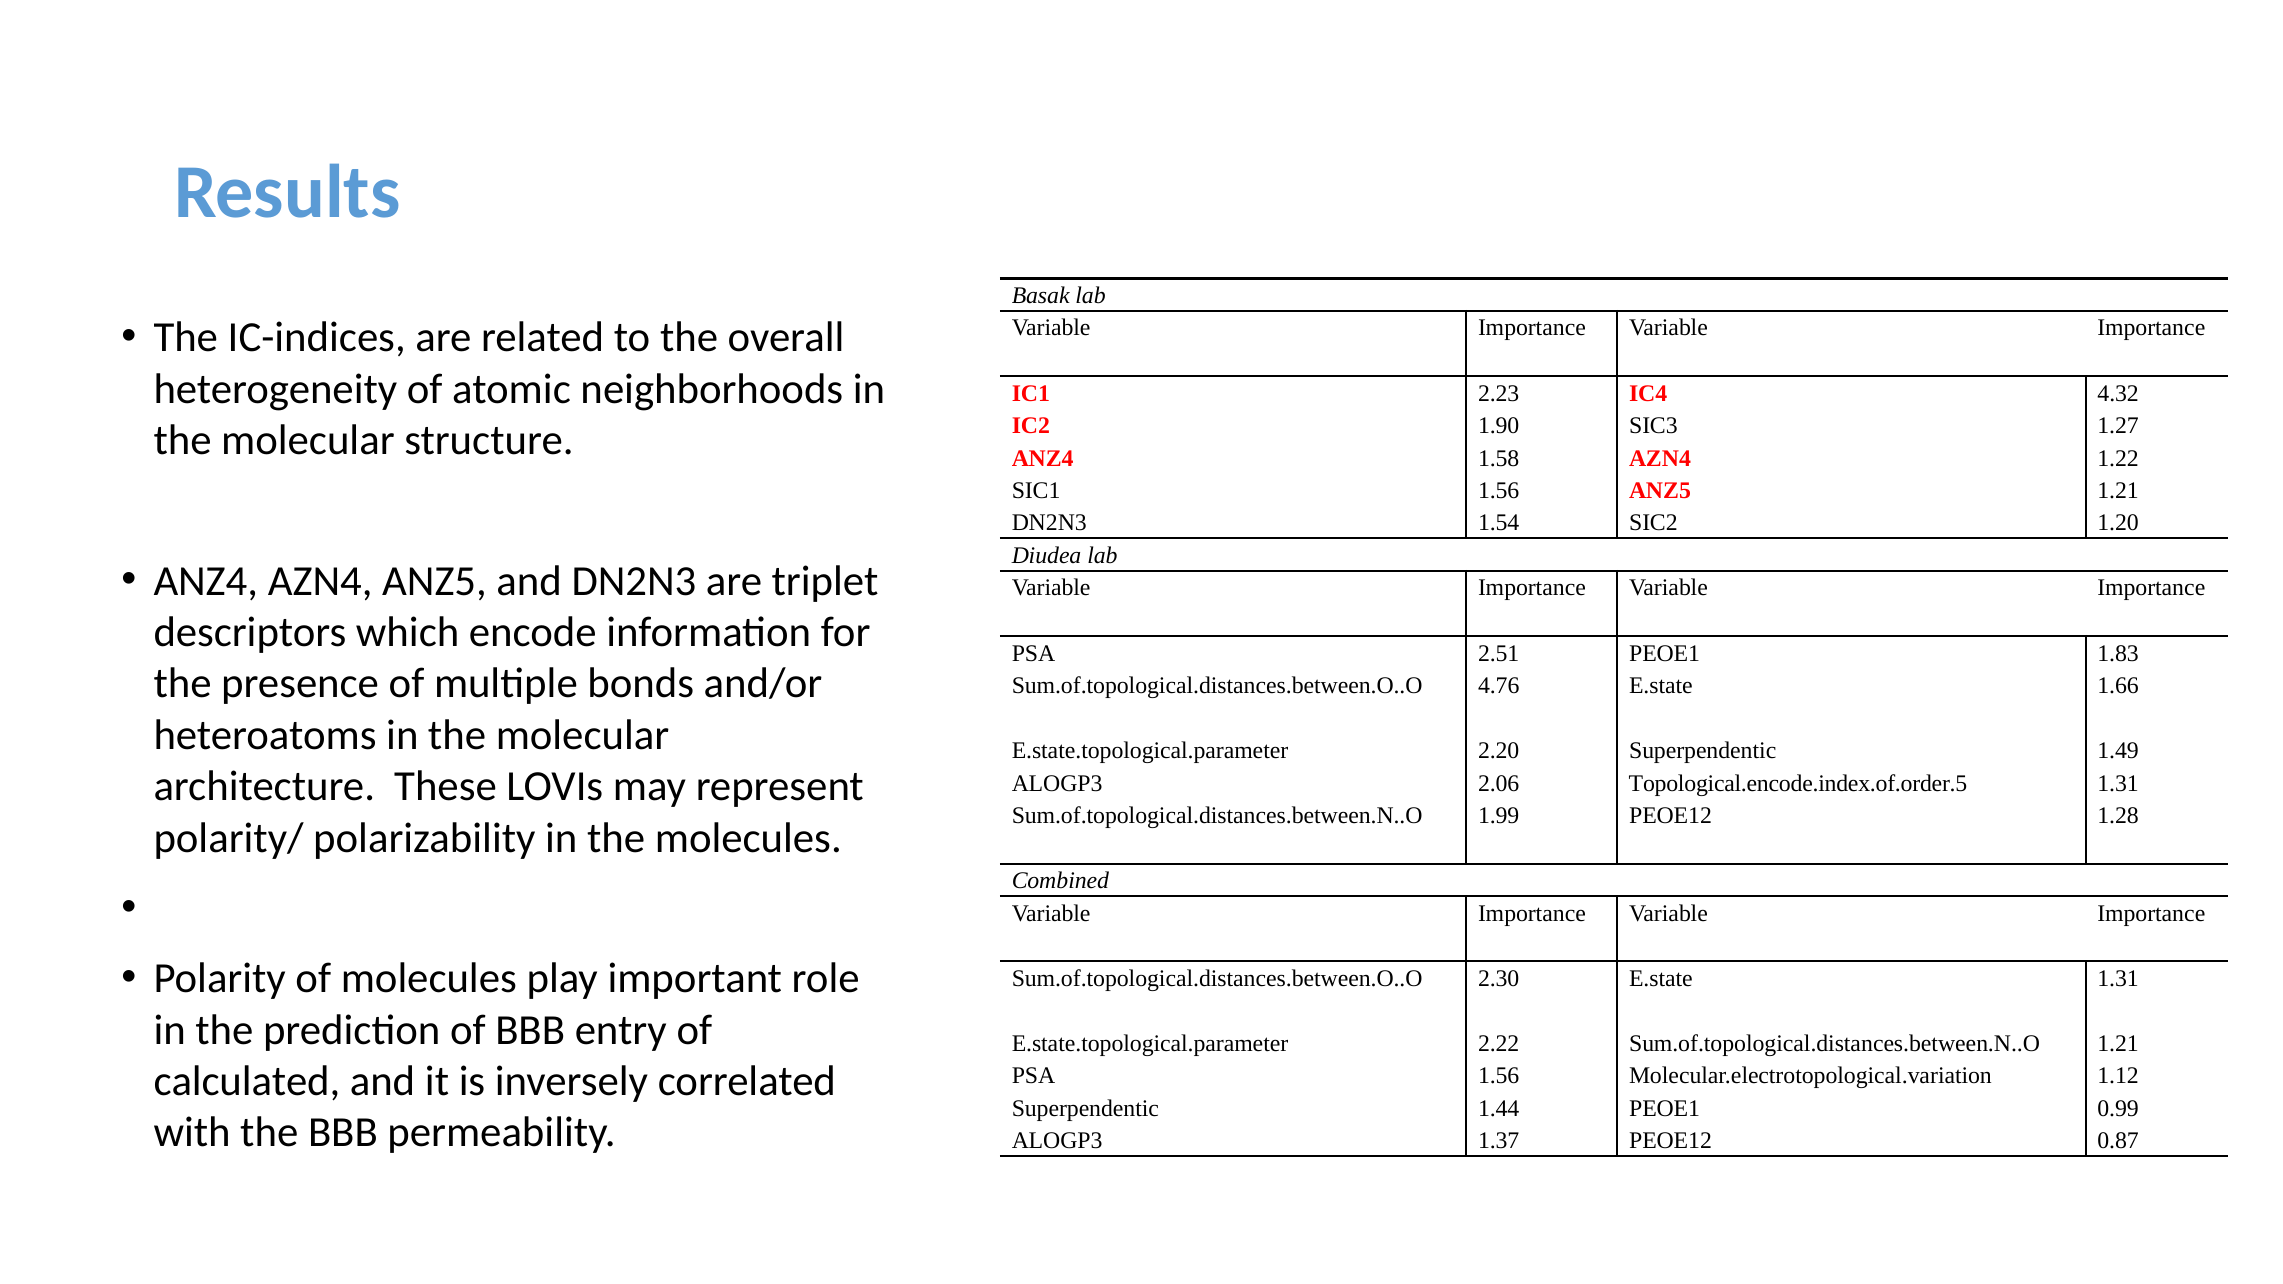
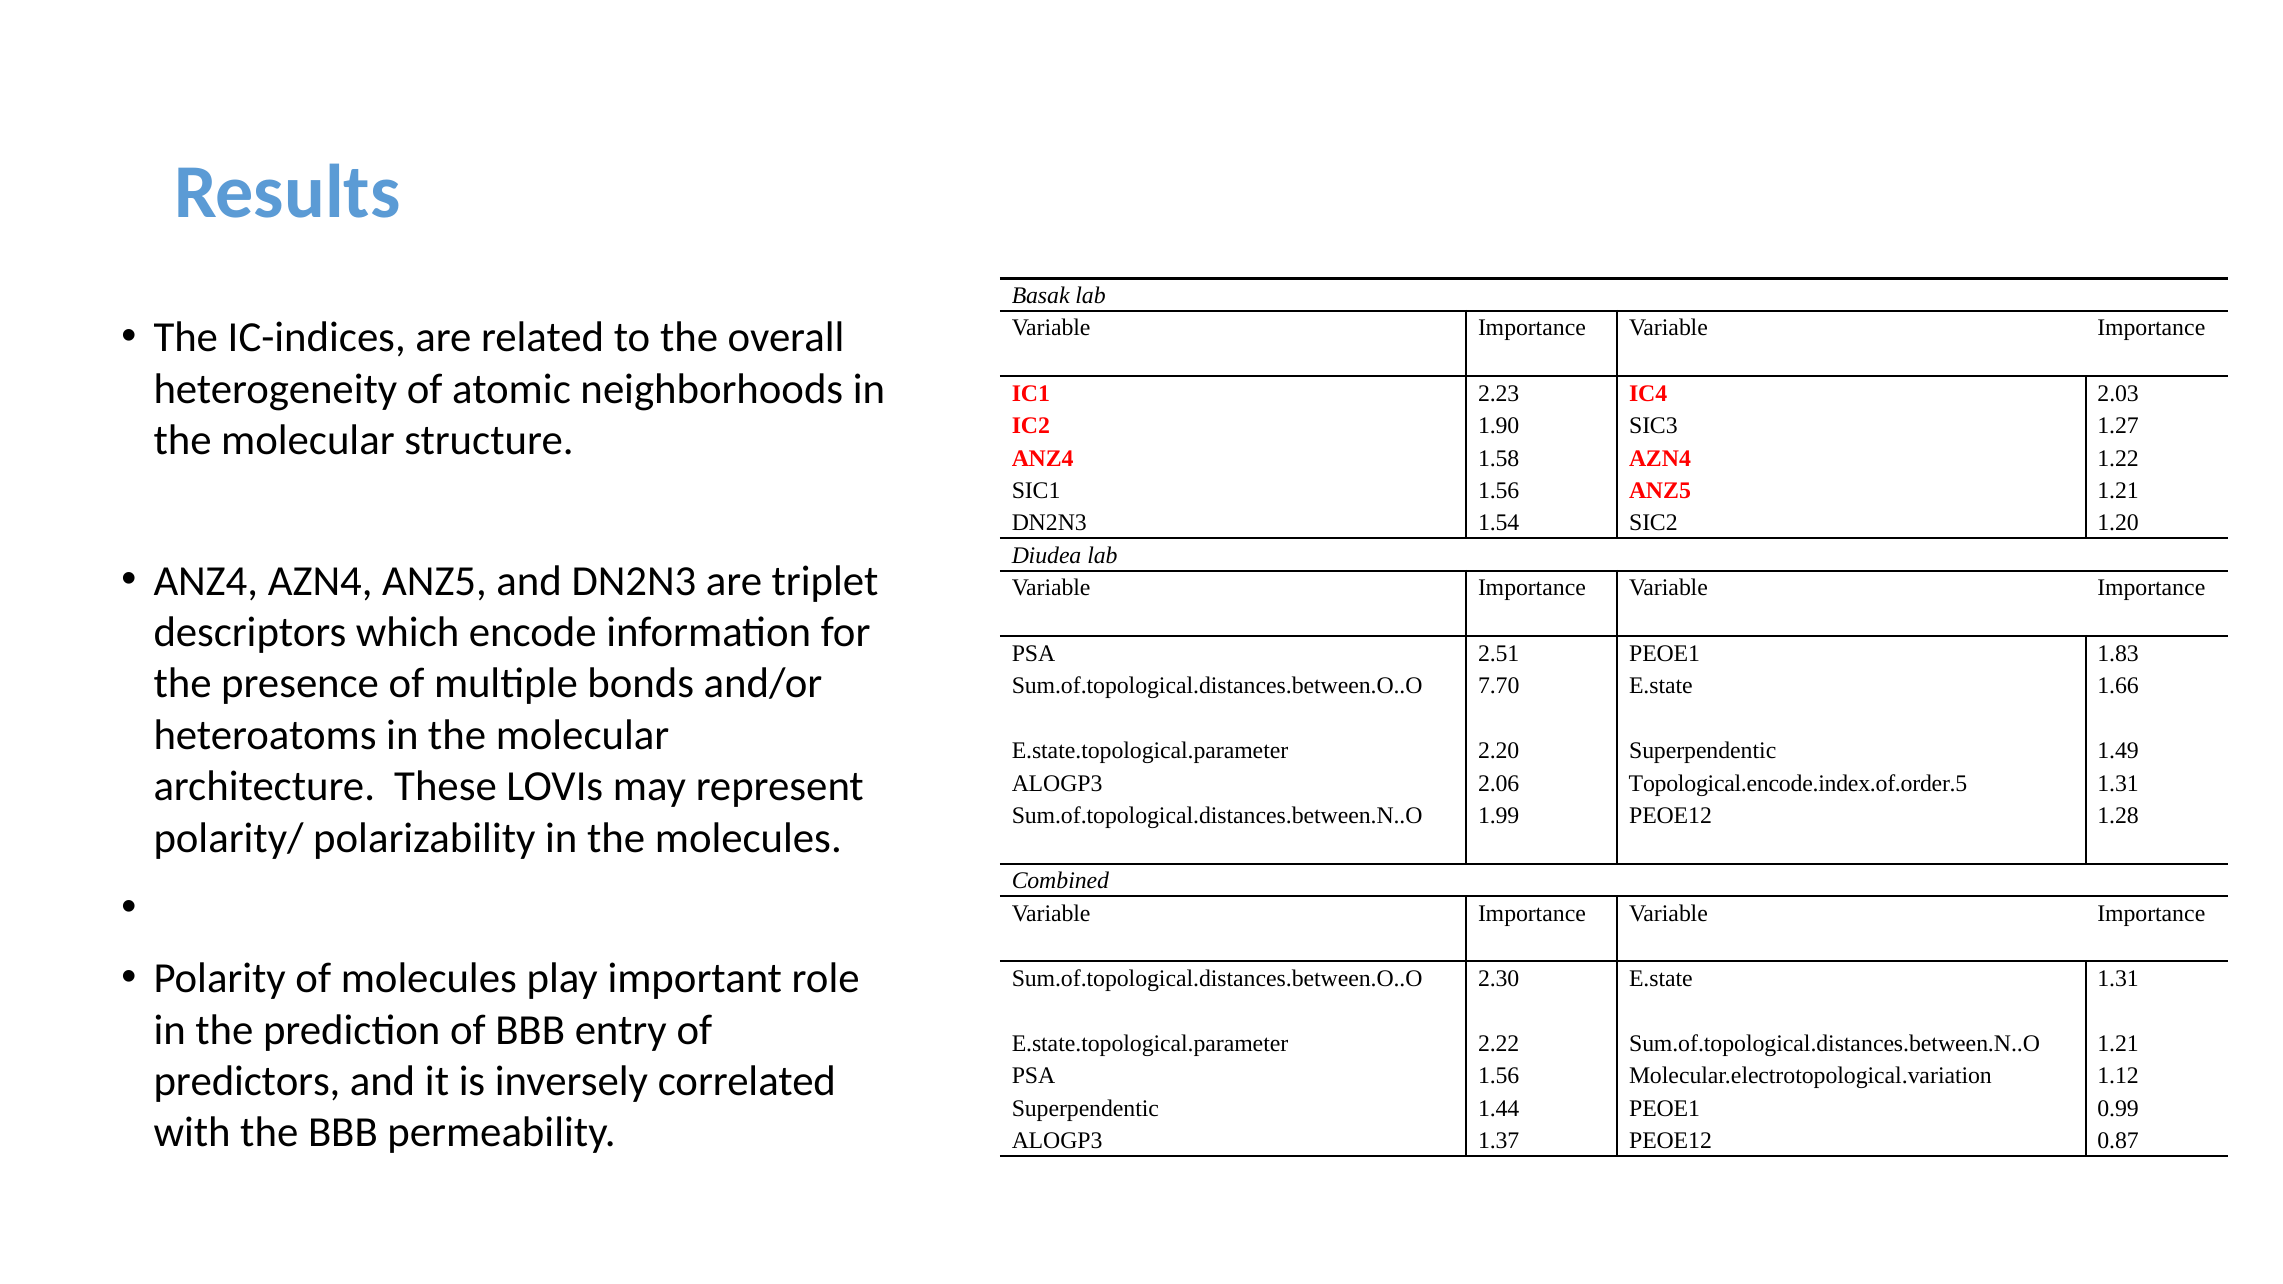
4.32: 4.32 -> 2.03
4.76: 4.76 -> 7.70
calculated: calculated -> predictors
